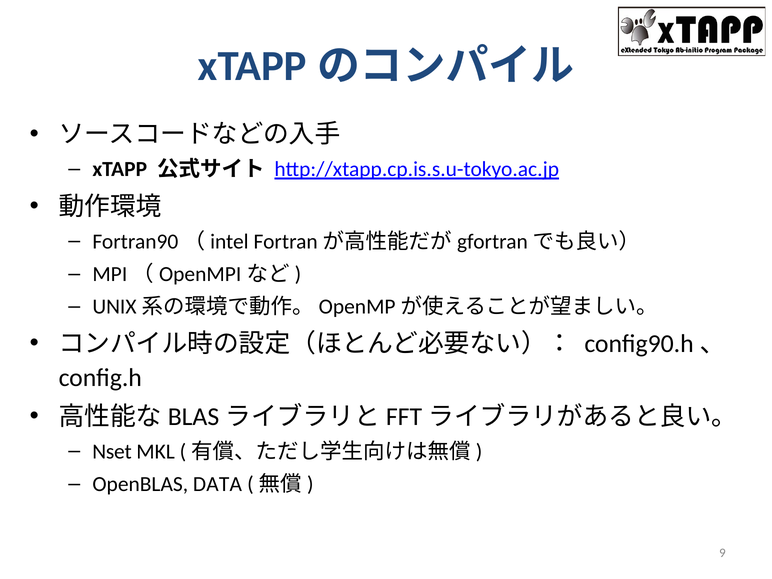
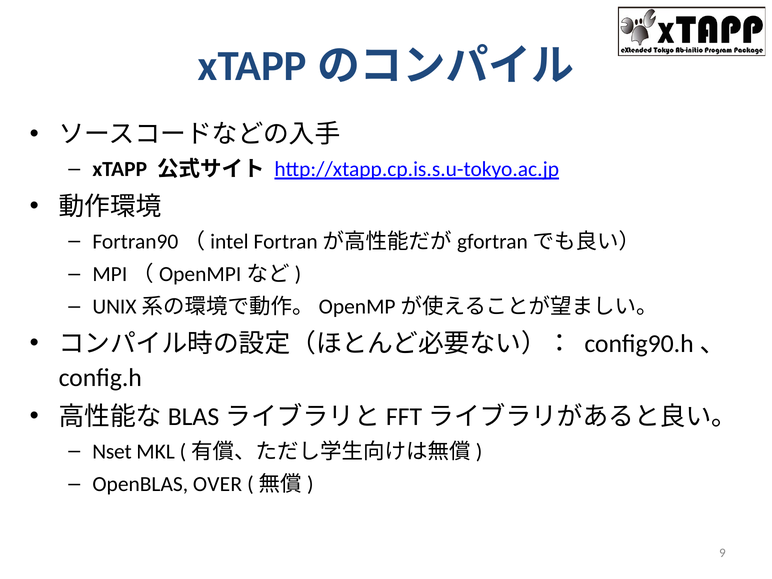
DATA: DATA -> OVER
